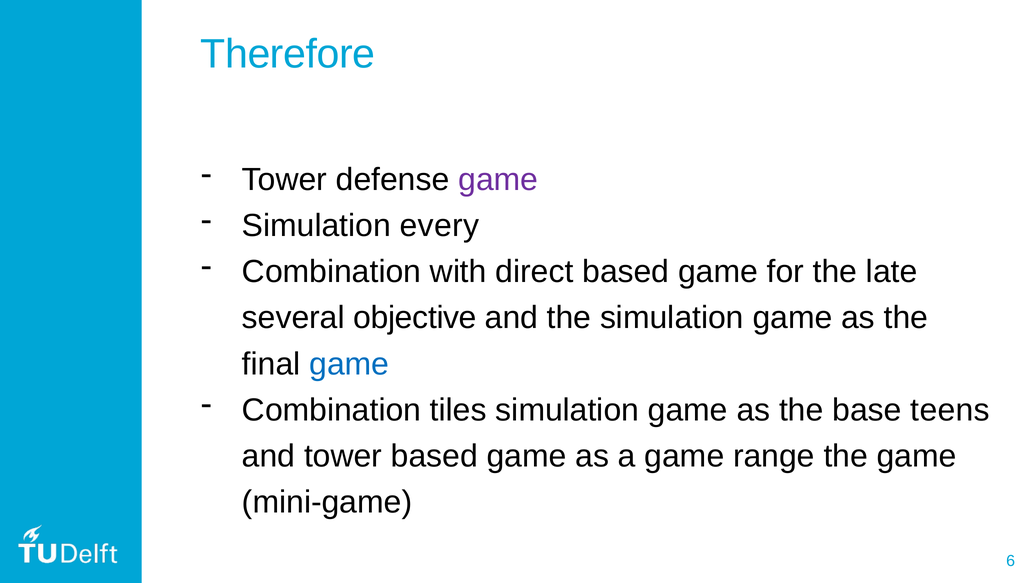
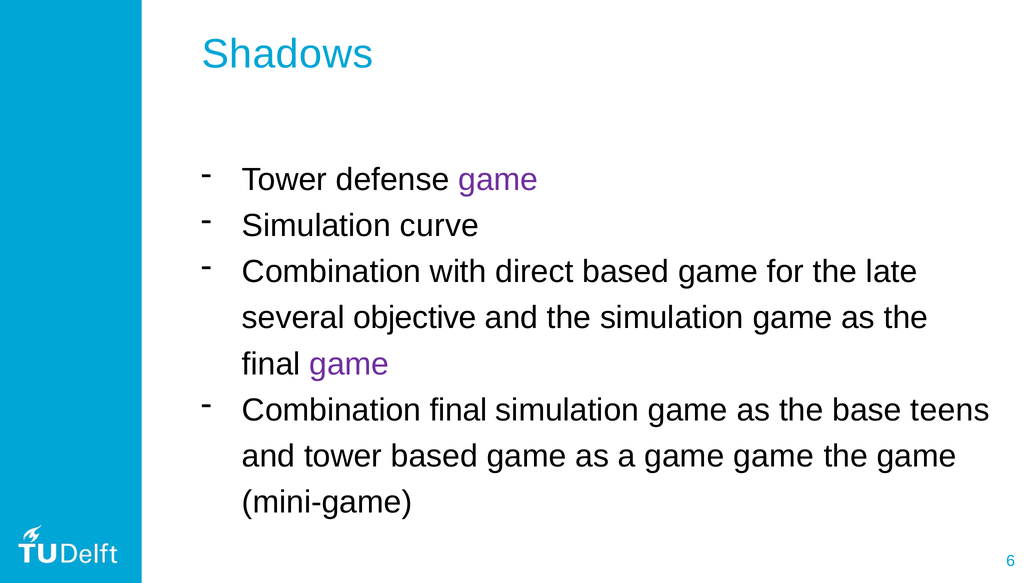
Therefore: Therefore -> Shadows
every: every -> curve
game at (349, 364) colour: blue -> purple
Combination tiles: tiles -> final
game range: range -> game
